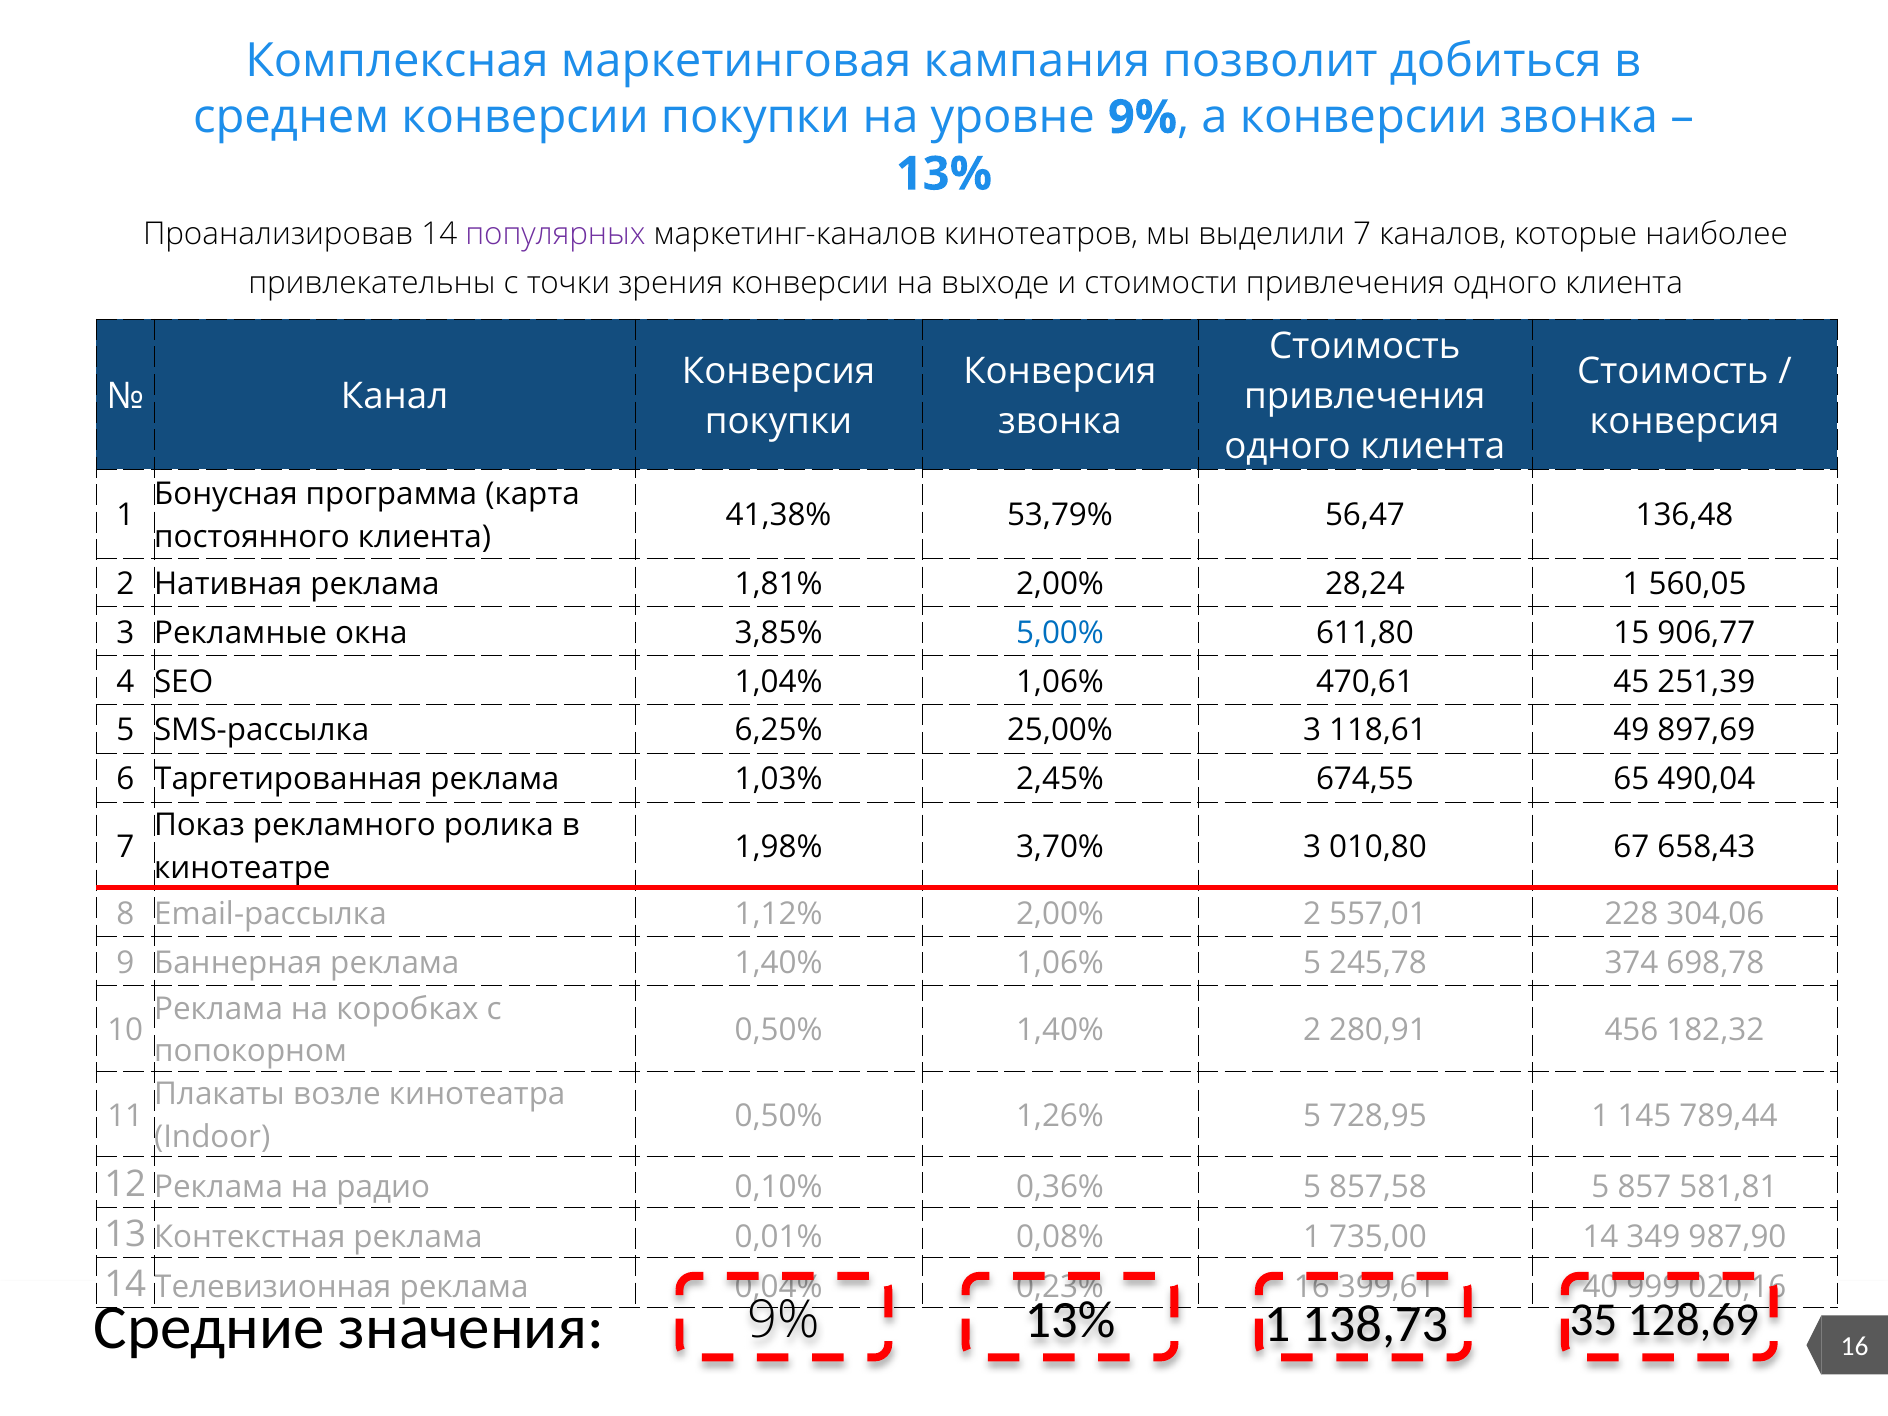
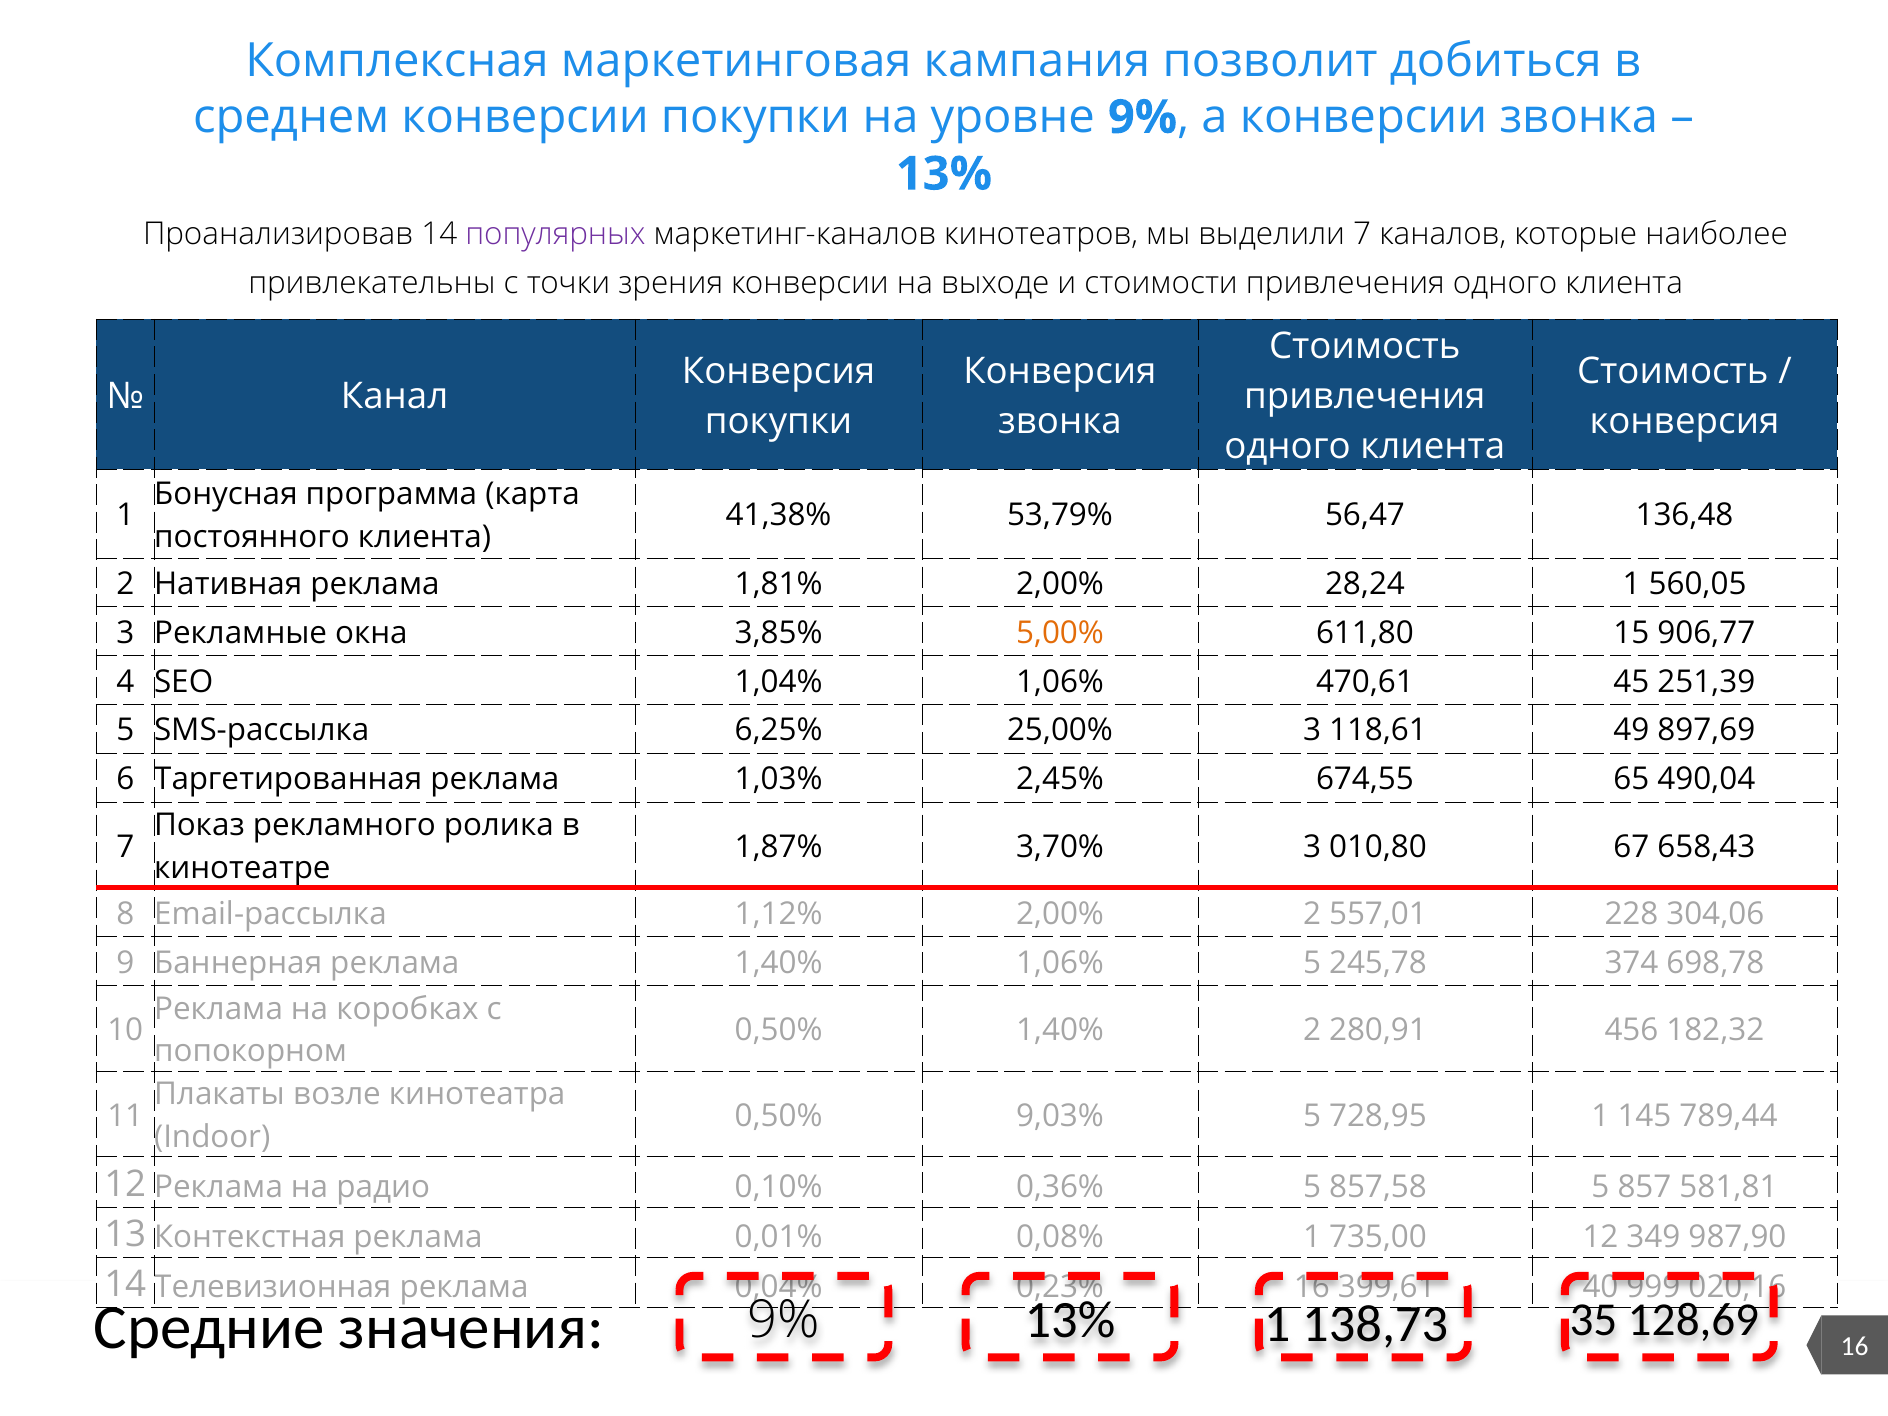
5,00% colour: blue -> orange
1,98%: 1,98% -> 1,87%
1,26%: 1,26% -> 9,03%
735,00 14: 14 -> 12
